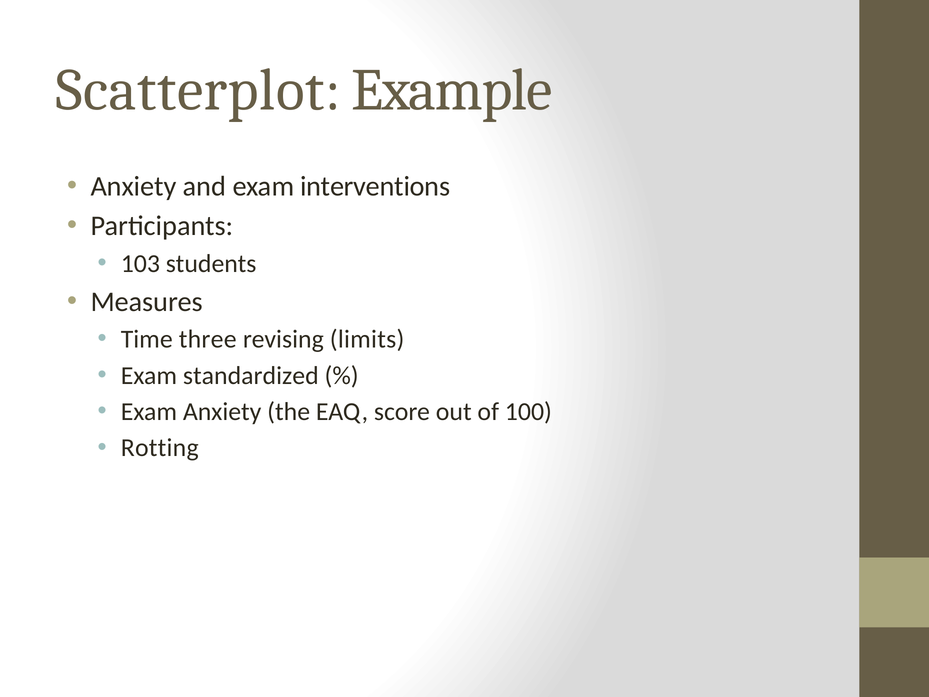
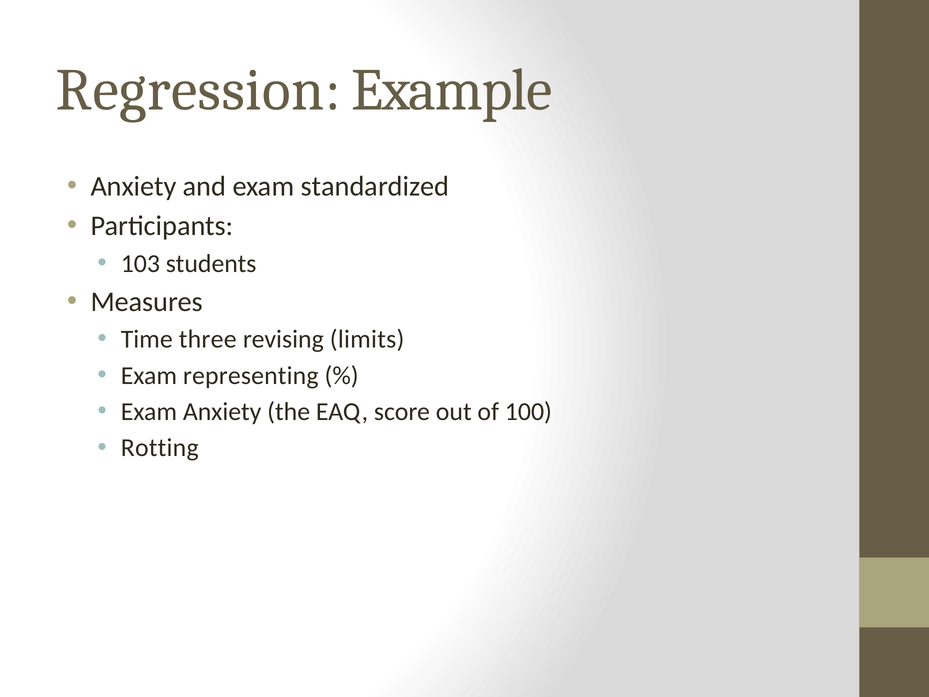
Scatterplot: Scatterplot -> Regression
interventions: interventions -> standardized
standardized: standardized -> representing
